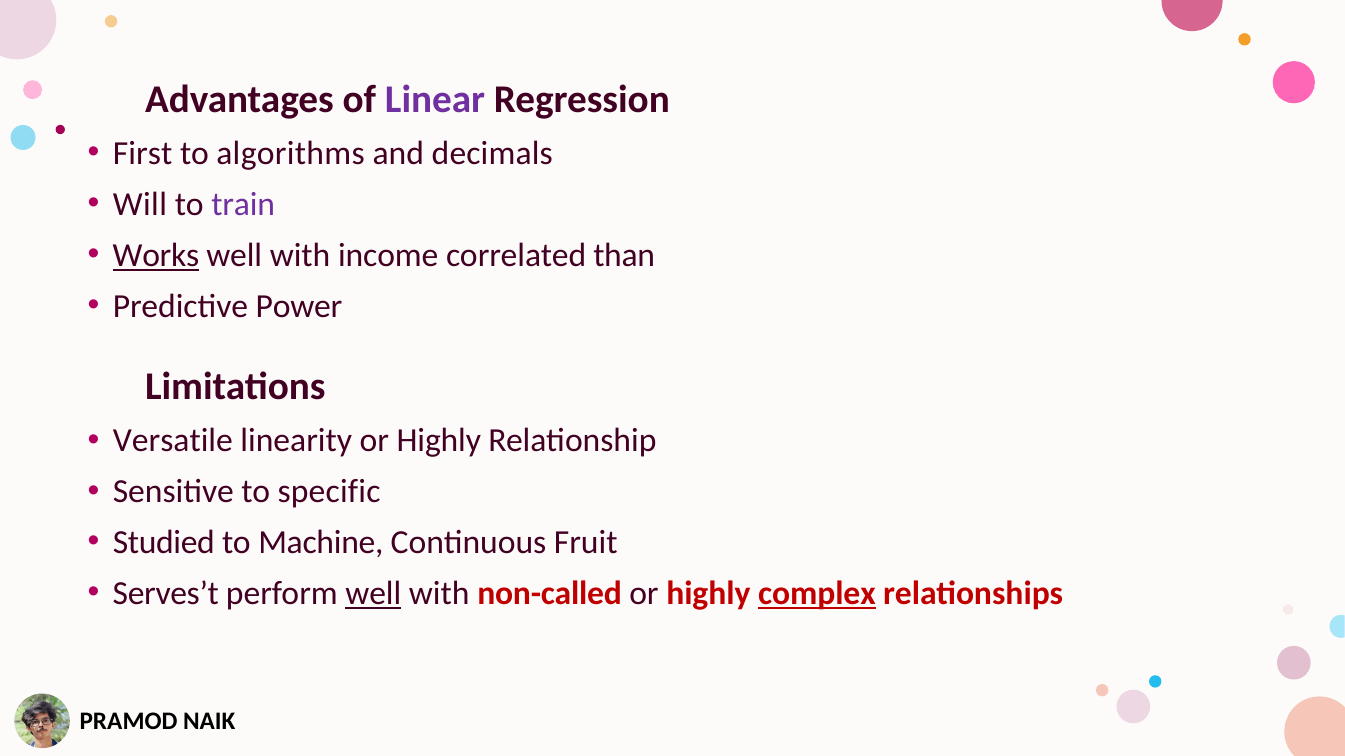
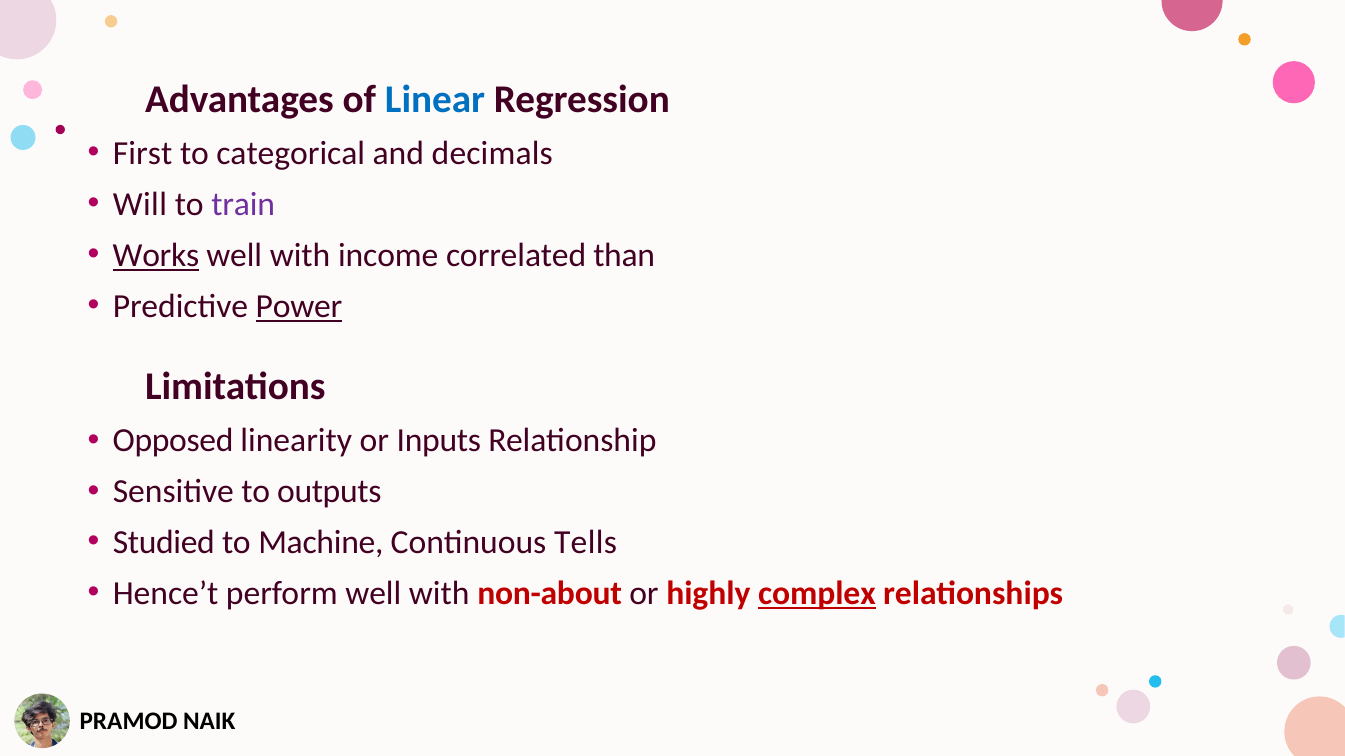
Linear colour: purple -> blue
algorithms: algorithms -> categorical
Power underline: none -> present
Versatile: Versatile -> Opposed
linearity or Highly: Highly -> Inputs
specific: specific -> outputs
Fruit: Fruit -> Tells
Serves’t: Serves’t -> Hence’t
well at (373, 594) underline: present -> none
non-called: non-called -> non-about
